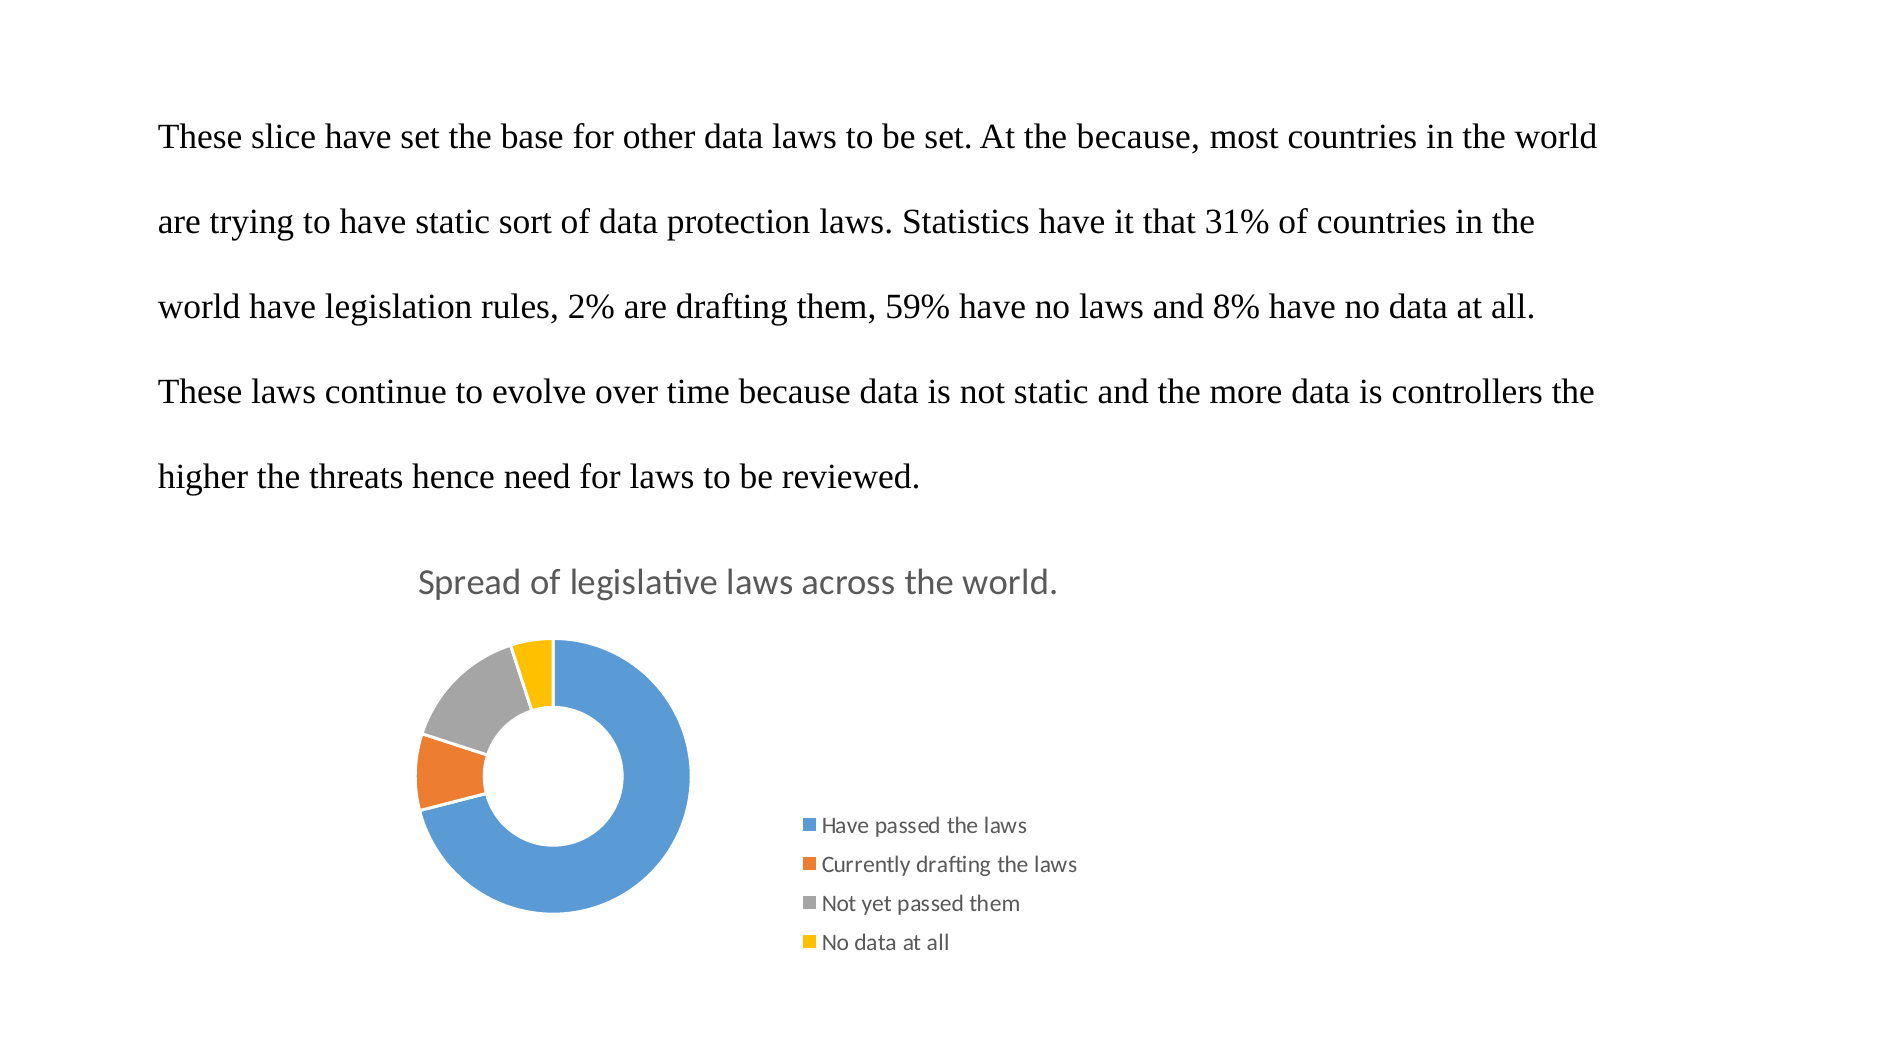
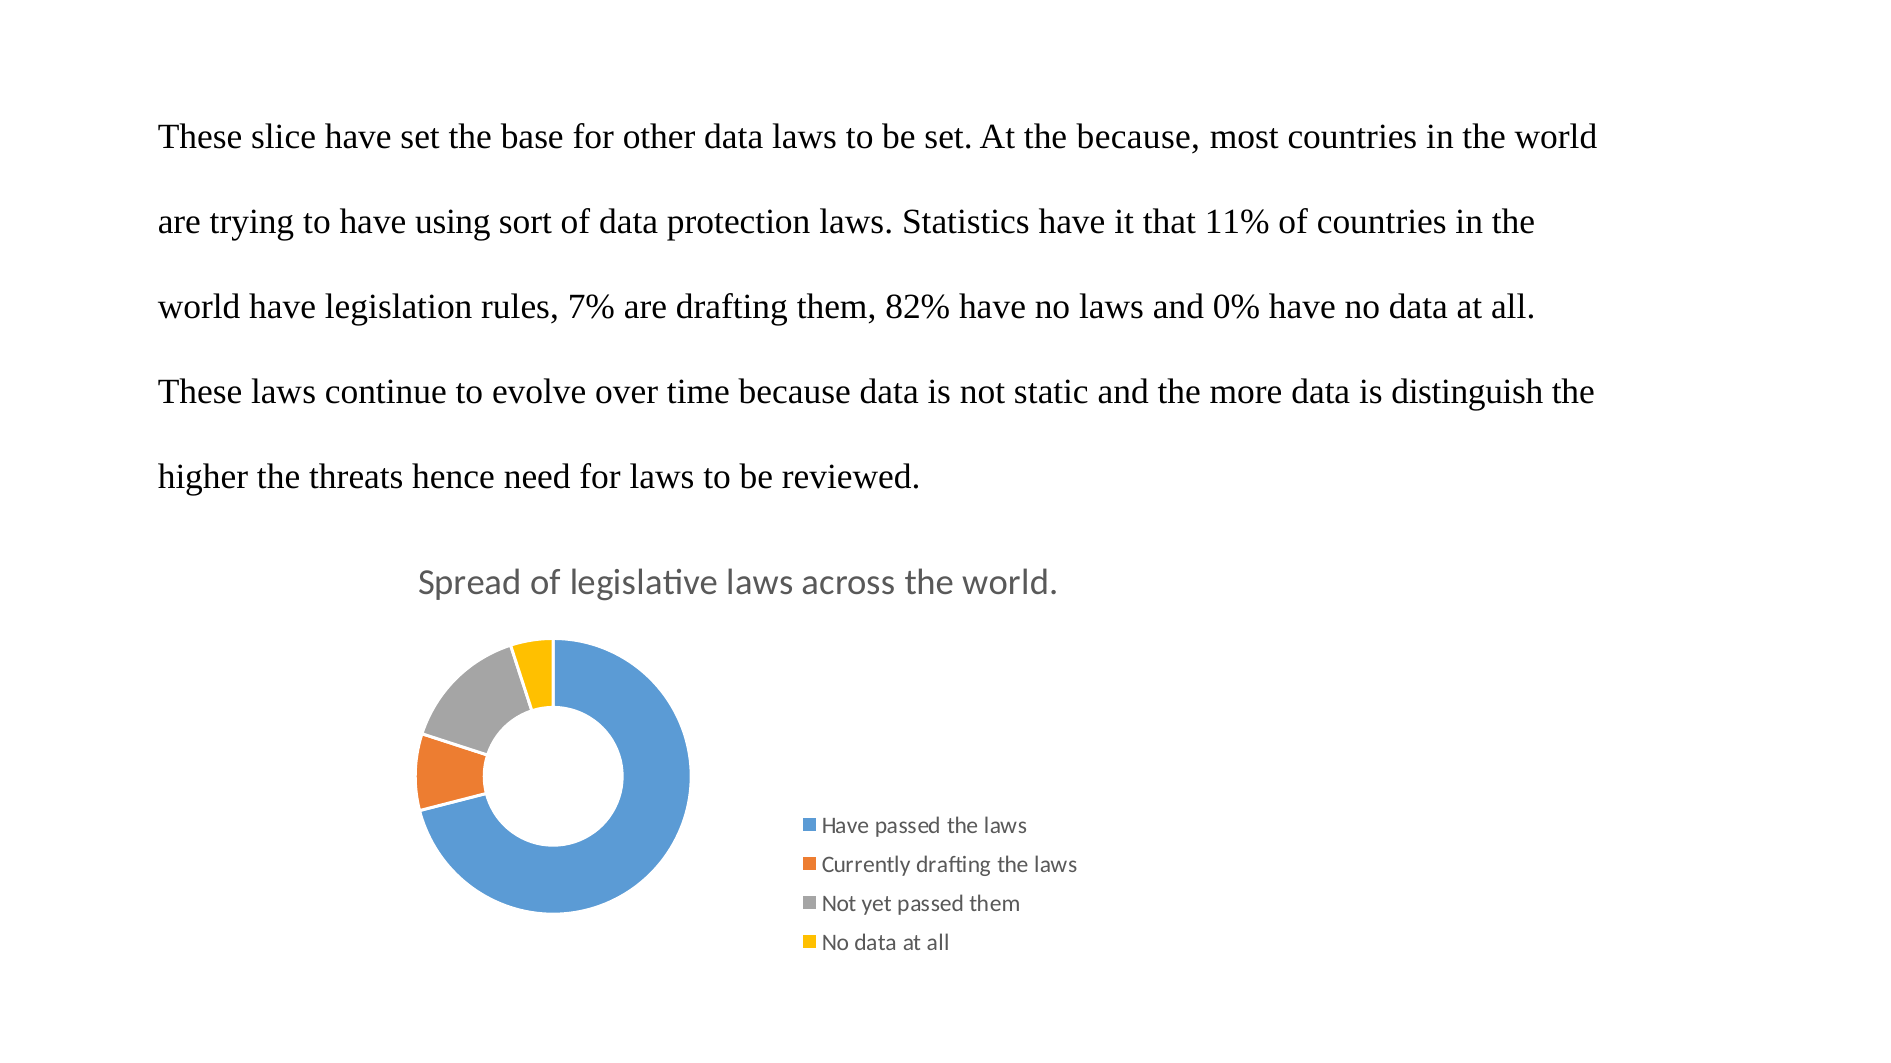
have static: static -> using
31%: 31% -> 11%
2%: 2% -> 7%
59%: 59% -> 82%
8%: 8% -> 0%
controllers: controllers -> distinguish
